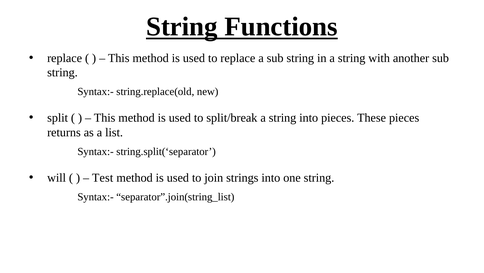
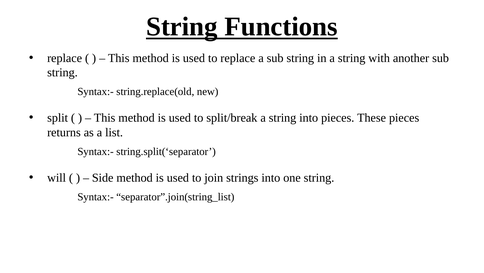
Test: Test -> Side
